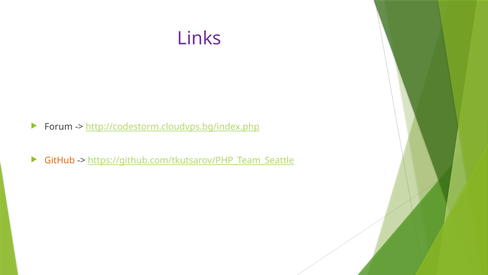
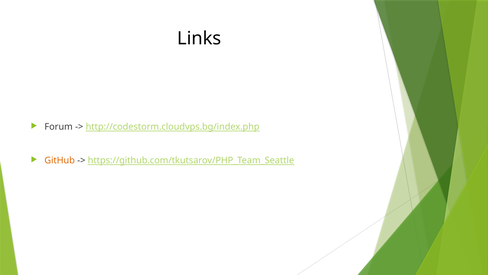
Links colour: purple -> black
